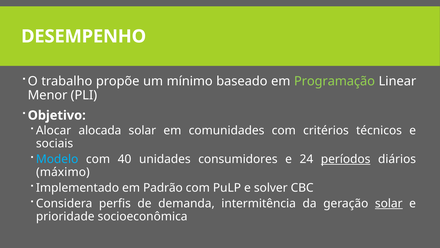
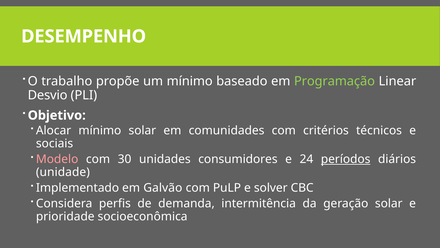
Menor: Menor -> Desvio
Alocar alocada: alocada -> mínimo
Modelo colour: light blue -> pink
40: 40 -> 30
máximo: máximo -> unidade
Padrão: Padrão -> Galvão
solar at (389, 203) underline: present -> none
